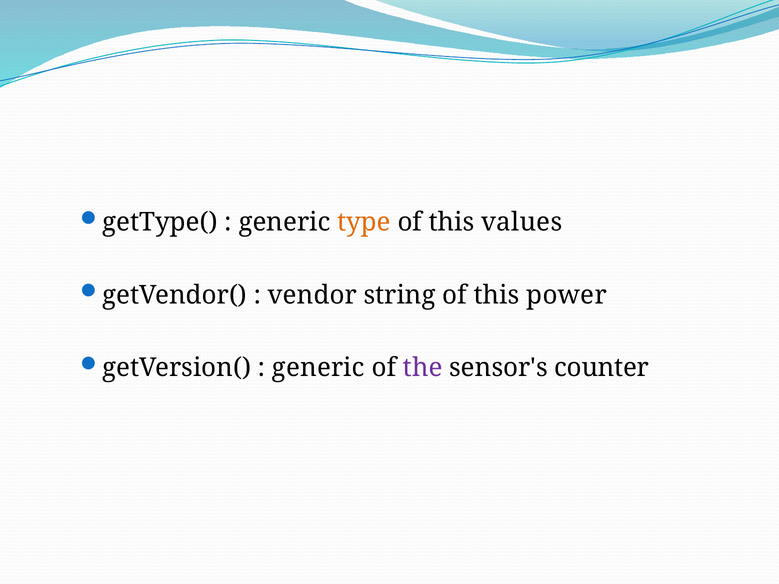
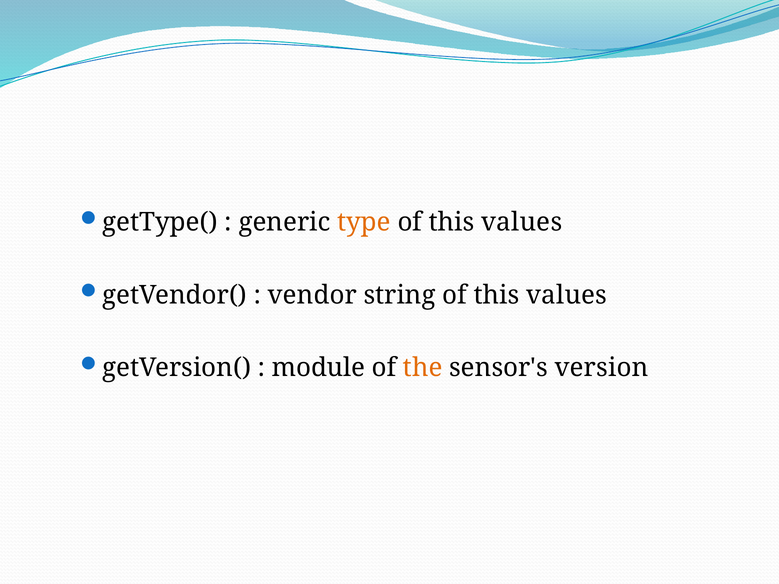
string of this power: power -> values
generic at (318, 368): generic -> module
the colour: purple -> orange
counter: counter -> version
